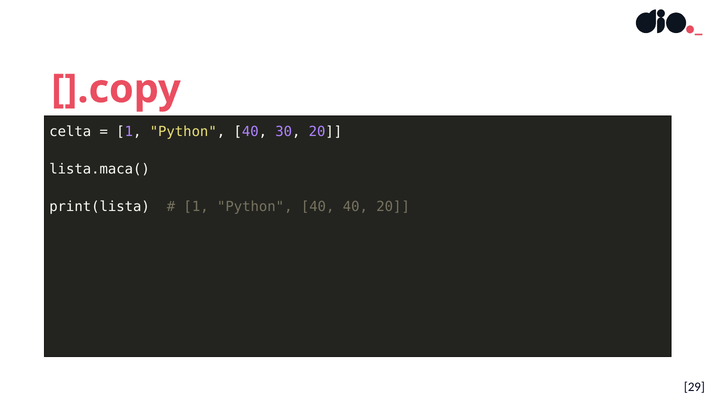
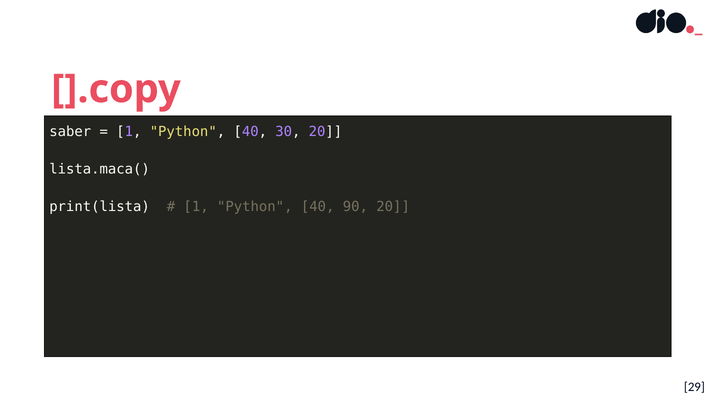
celta: celta -> saber
40 40: 40 -> 90
